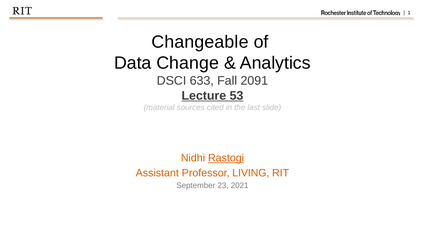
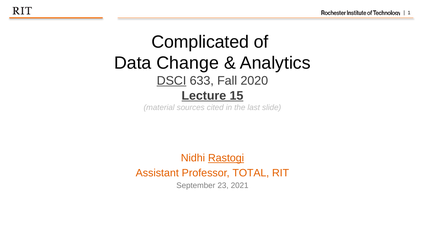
Changeable: Changeable -> Complicated
DSCI underline: none -> present
2091: 2091 -> 2020
53: 53 -> 15
LIVING: LIVING -> TOTAL
